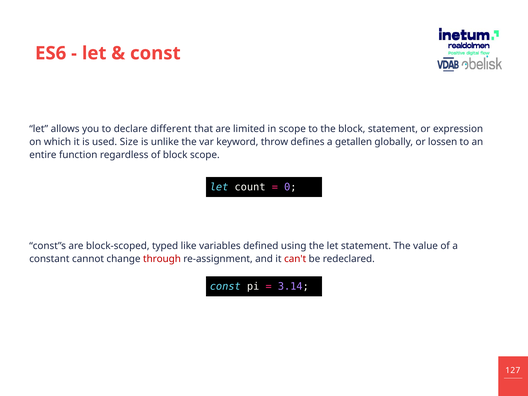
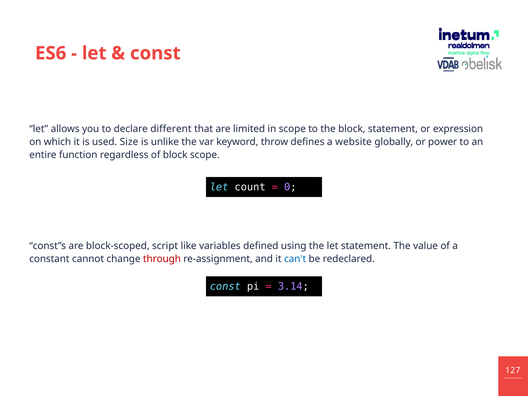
getallen: getallen -> website
lossen: lossen -> power
typed: typed -> script
can't colour: red -> blue
